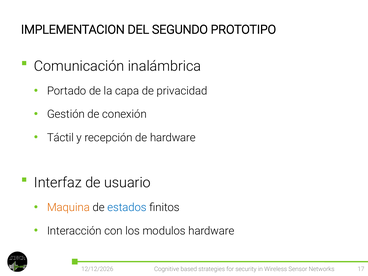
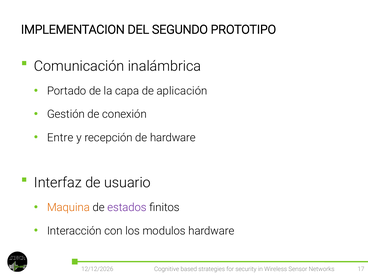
privacidad: privacidad -> aplicación
Táctil: Táctil -> Entre
estados colour: blue -> purple
